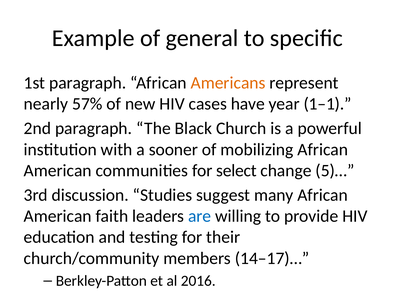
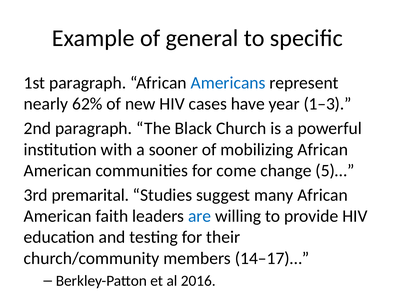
Americans colour: orange -> blue
57%: 57% -> 62%
1–1: 1–1 -> 1–3
select: select -> come
discussion: discussion -> premarital
